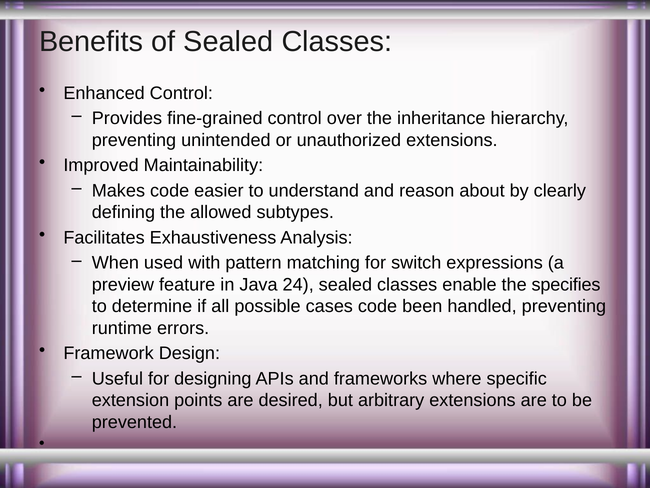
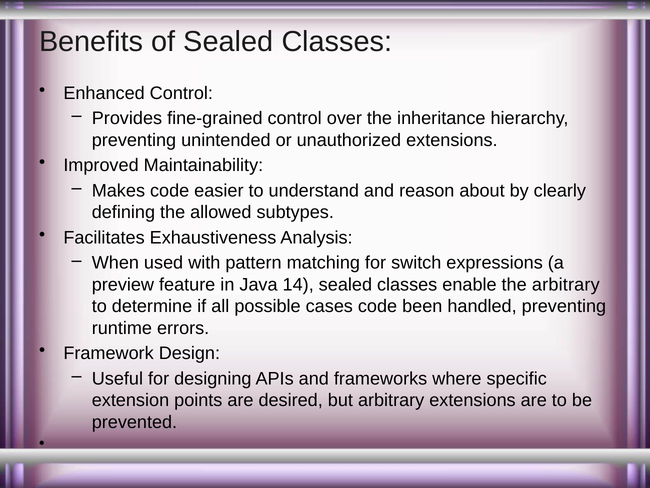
24: 24 -> 14
the specifies: specifies -> arbitrary
